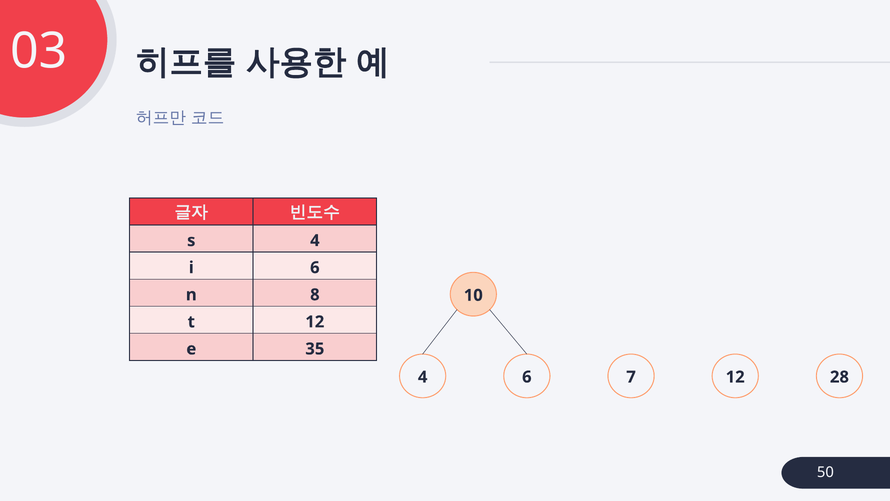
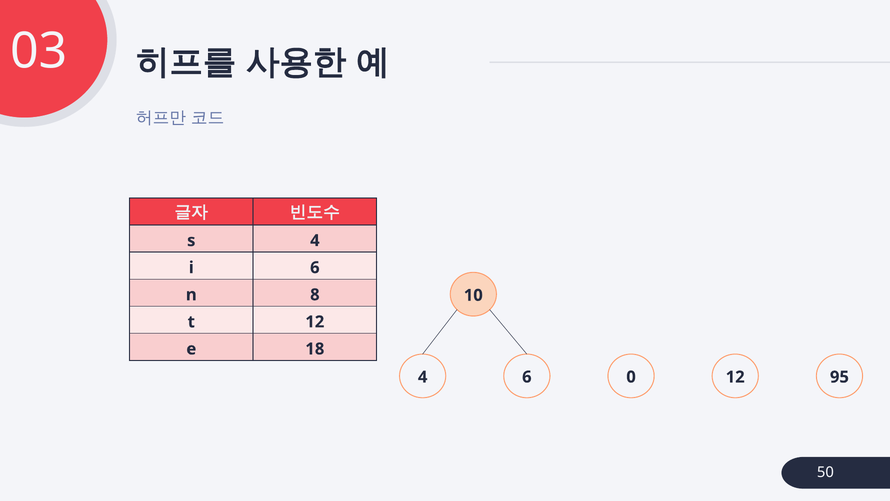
35: 35 -> 18
7: 7 -> 0
28: 28 -> 95
